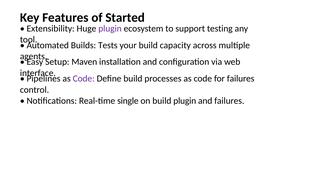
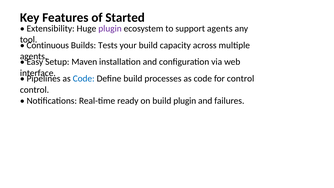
support testing: testing -> agents
Automated: Automated -> Continuous
Code at (84, 79) colour: purple -> blue
for failures: failures -> control
single: single -> ready
